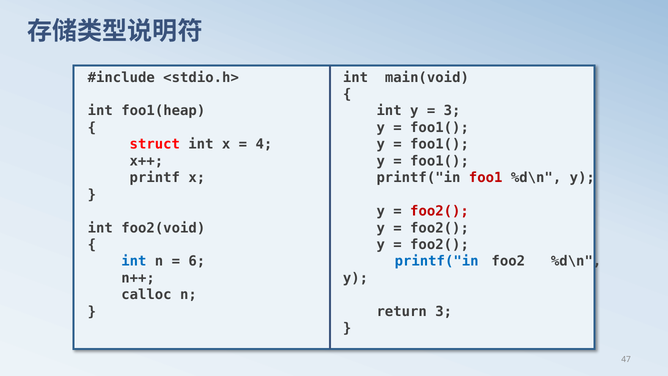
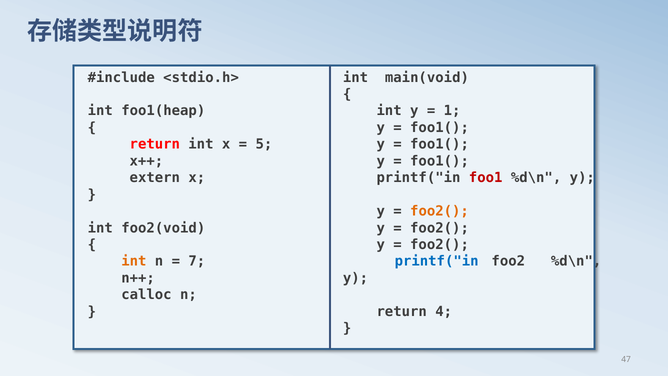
3 at (452, 111): 3 -> 1
struct at (155, 144): struct -> return
4: 4 -> 5
printf: printf -> extern
foo2( at (439, 211) colour: red -> orange
int at (134, 261) colour: blue -> orange
6: 6 -> 7
return 3: 3 -> 4
